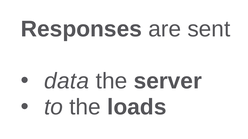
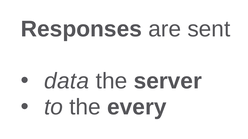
loads: loads -> every
